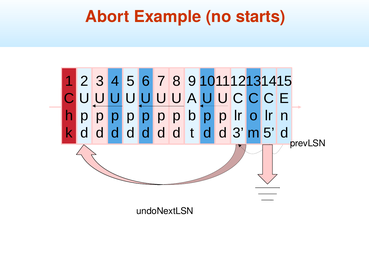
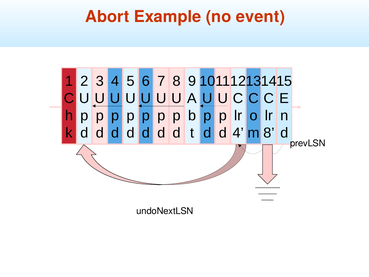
starts: starts -> event
3 at (238, 133): 3 -> 4
5 at (269, 133): 5 -> 8
